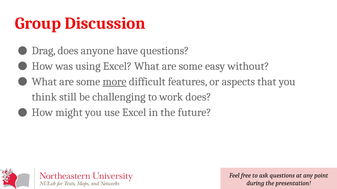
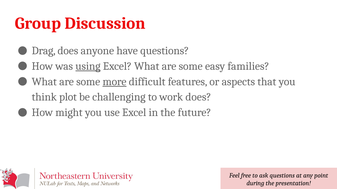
using underline: none -> present
without: without -> families
still: still -> plot
